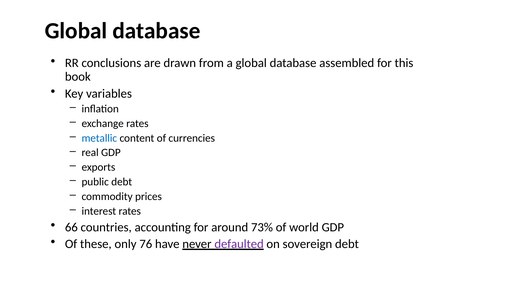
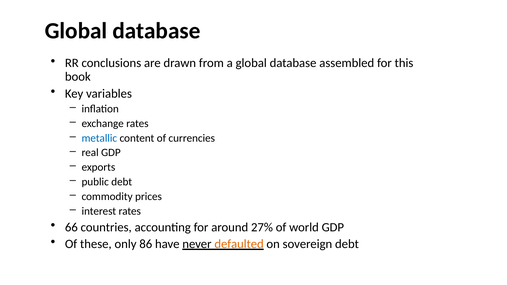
73%: 73% -> 27%
76: 76 -> 86
defaulted colour: purple -> orange
